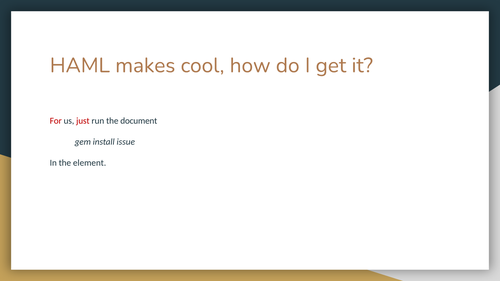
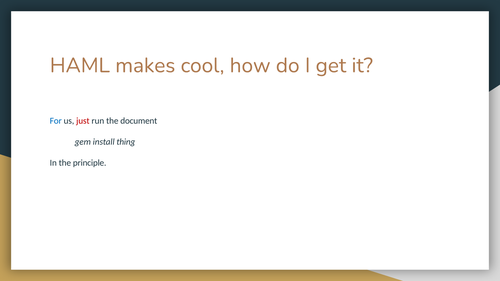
For colour: red -> blue
issue: issue -> thing
element: element -> principle
